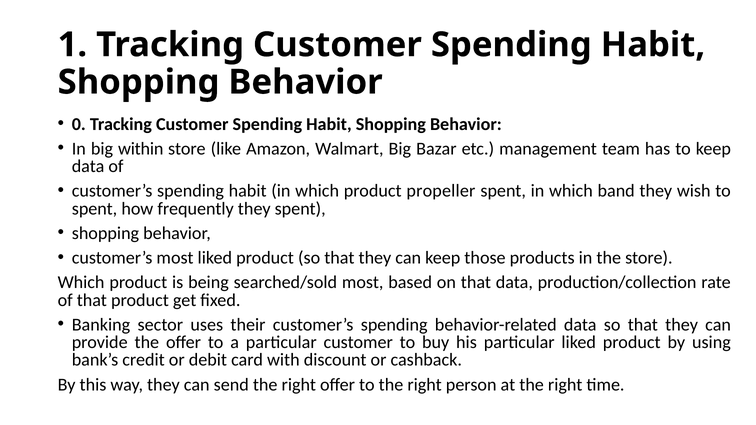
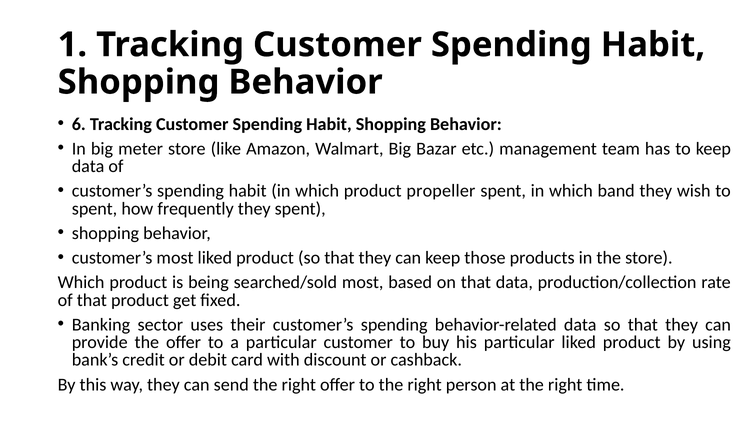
0: 0 -> 6
within: within -> meter
